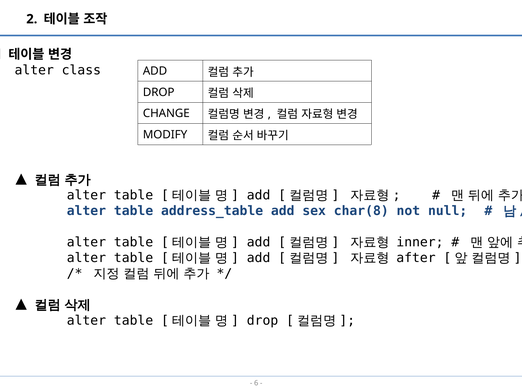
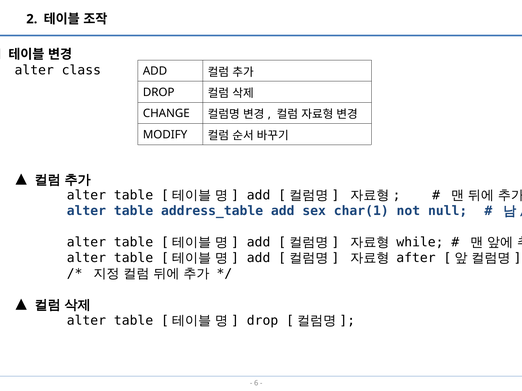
char(8: char(8 -> char(1
inner: inner -> while
